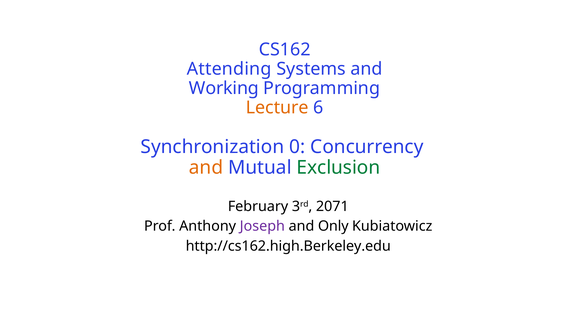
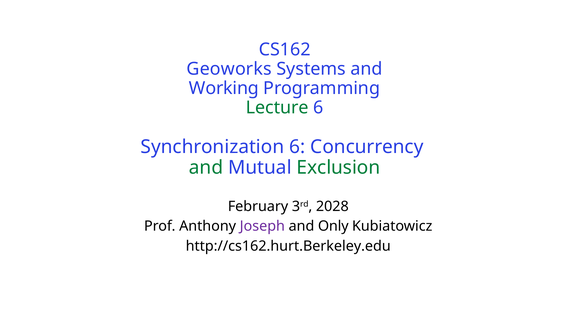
Attending: Attending -> Geoworks
Lecture colour: orange -> green
Synchronization 0: 0 -> 6
and at (206, 168) colour: orange -> green
2071: 2071 -> 2028
http://cs162.high.Berkeley.edu: http://cs162.high.Berkeley.edu -> http://cs162.hurt.Berkeley.edu
